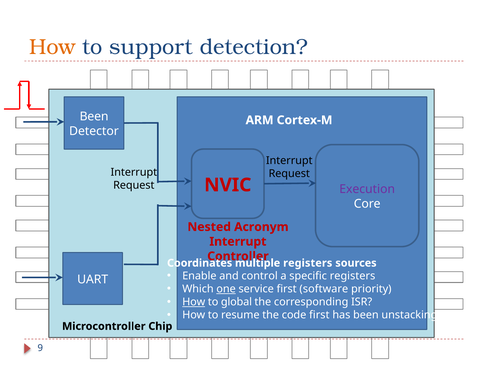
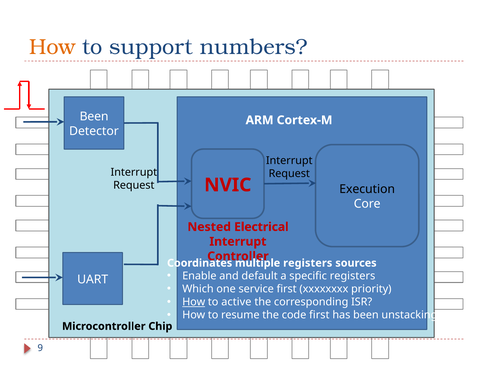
detection: detection -> numbers
Execution colour: purple -> black
Acronym: Acronym -> Electrical
control: control -> default
one underline: present -> none
software: software -> xxxxxxxx
global: global -> active
